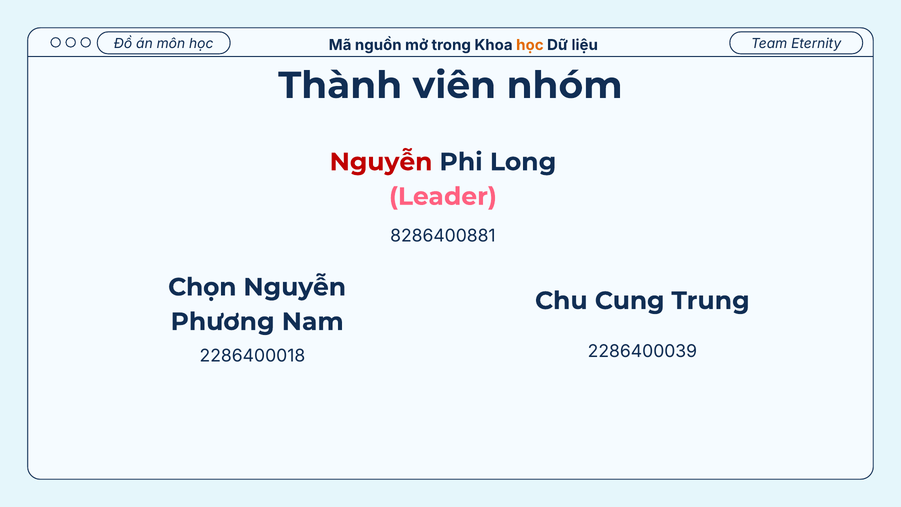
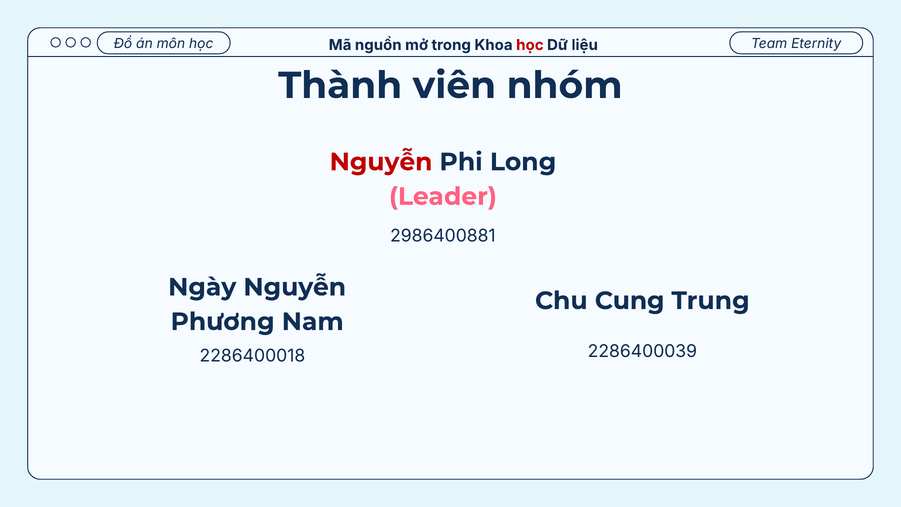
học at (530, 45) colour: orange -> red
8286400881: 8286400881 -> 2986400881
Chọn: Chọn -> Ngày
